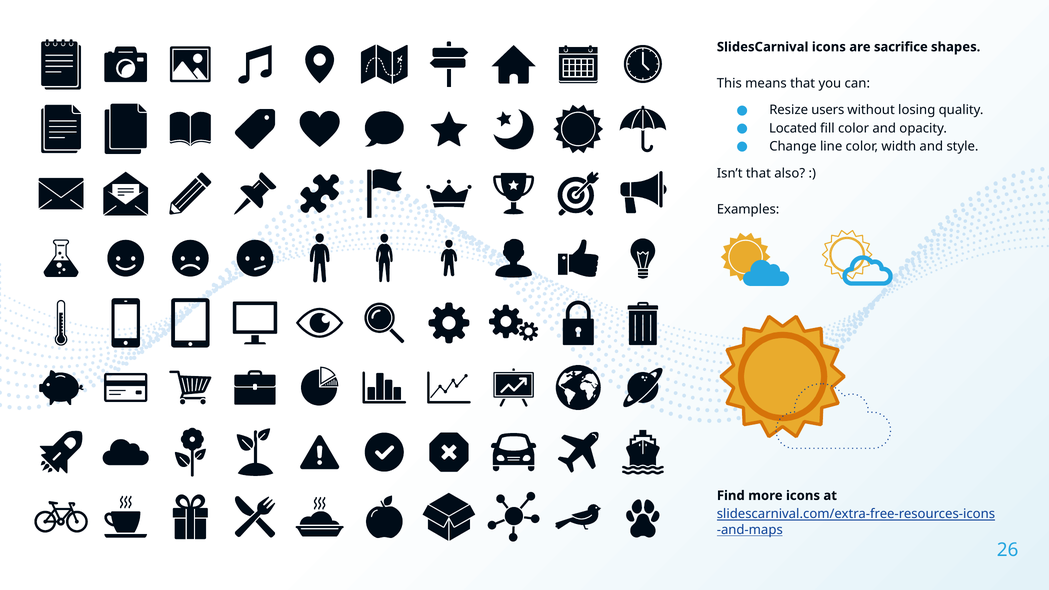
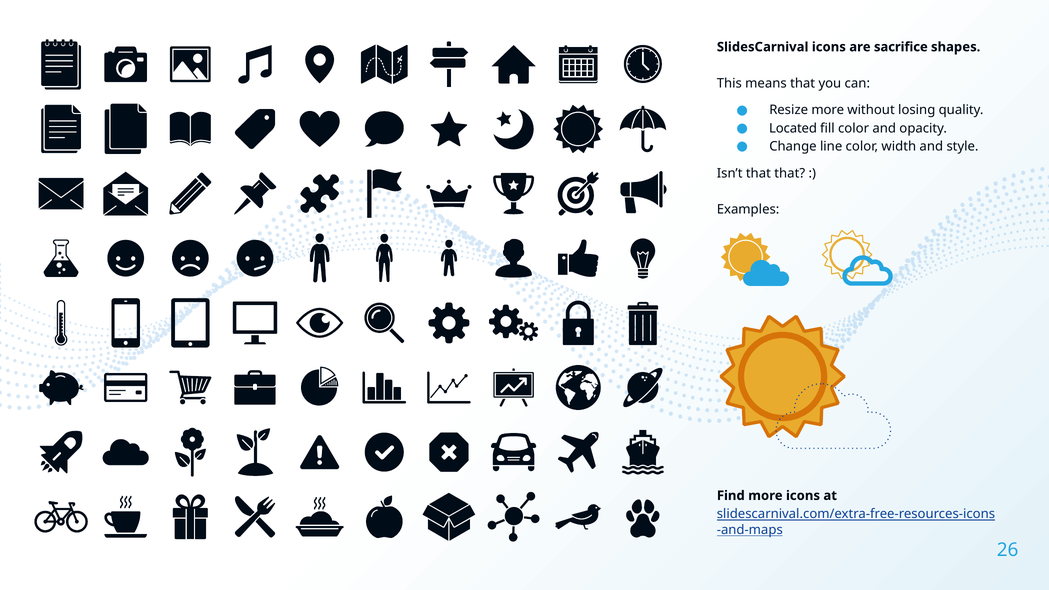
Resize users: users -> more
that also: also -> that
